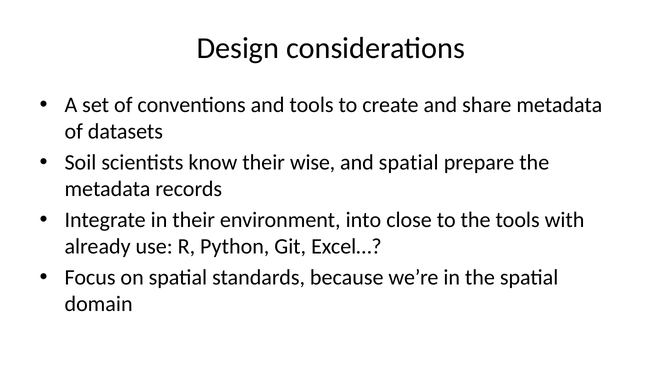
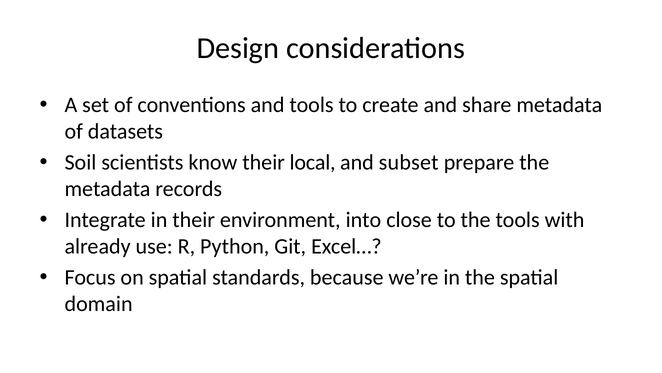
wise: wise -> local
and spatial: spatial -> subset
